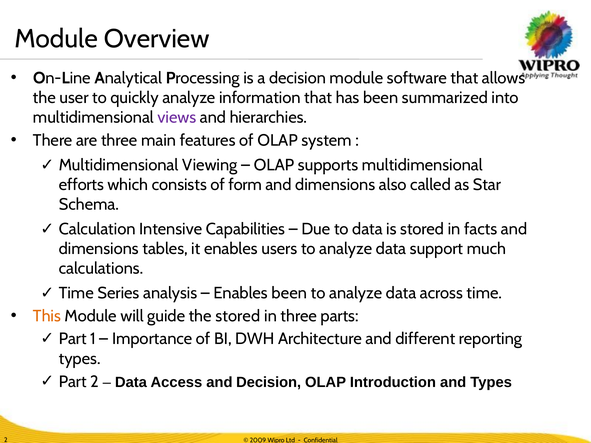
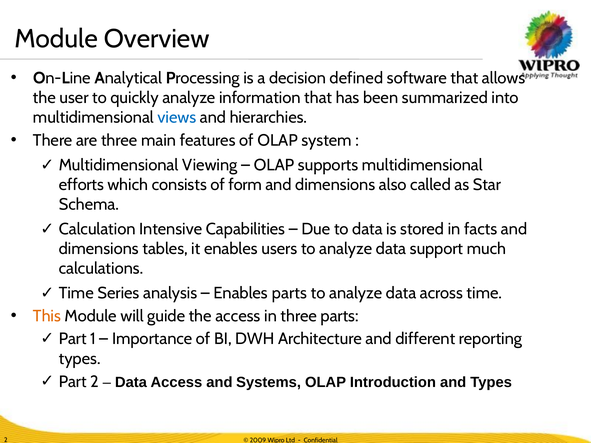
decision module: module -> defined
views colour: purple -> blue
Enables been: been -> parts
the stored: stored -> access
and Decision: Decision -> Systems
